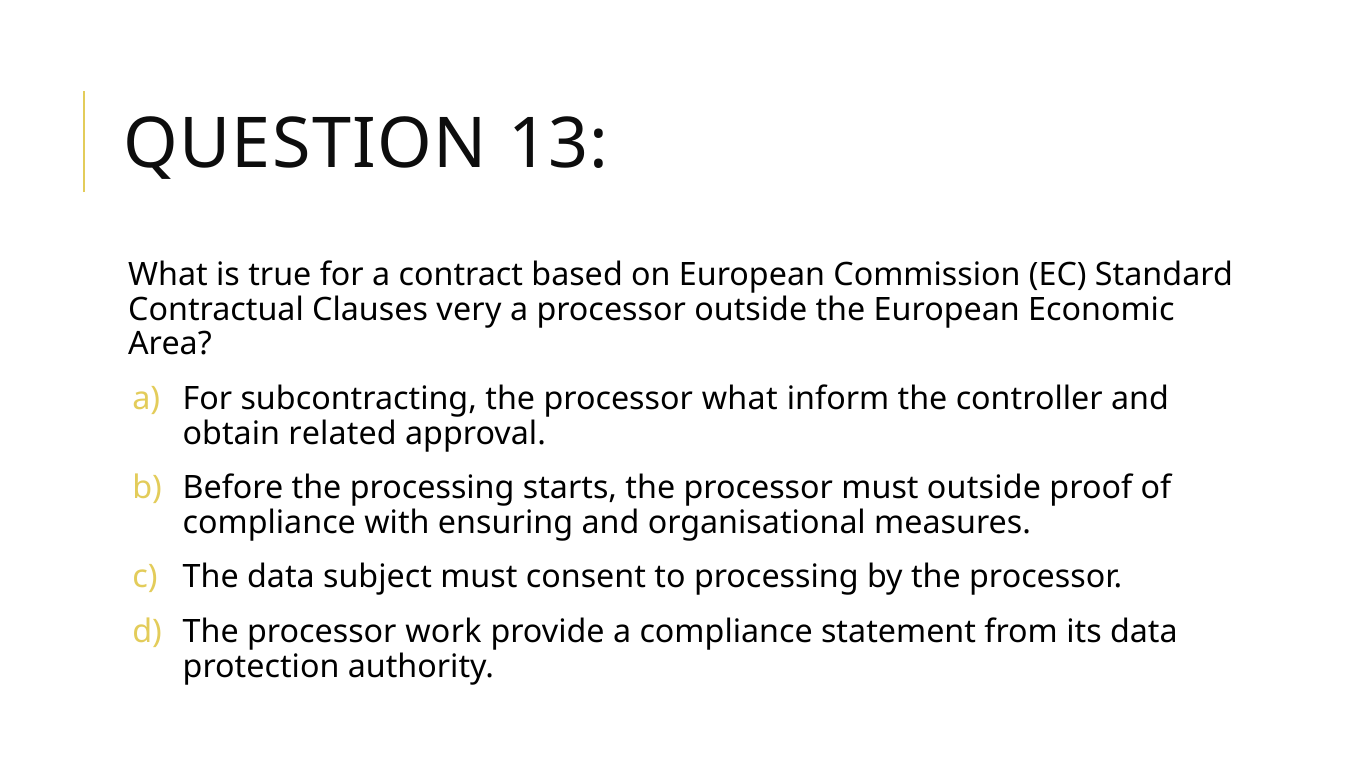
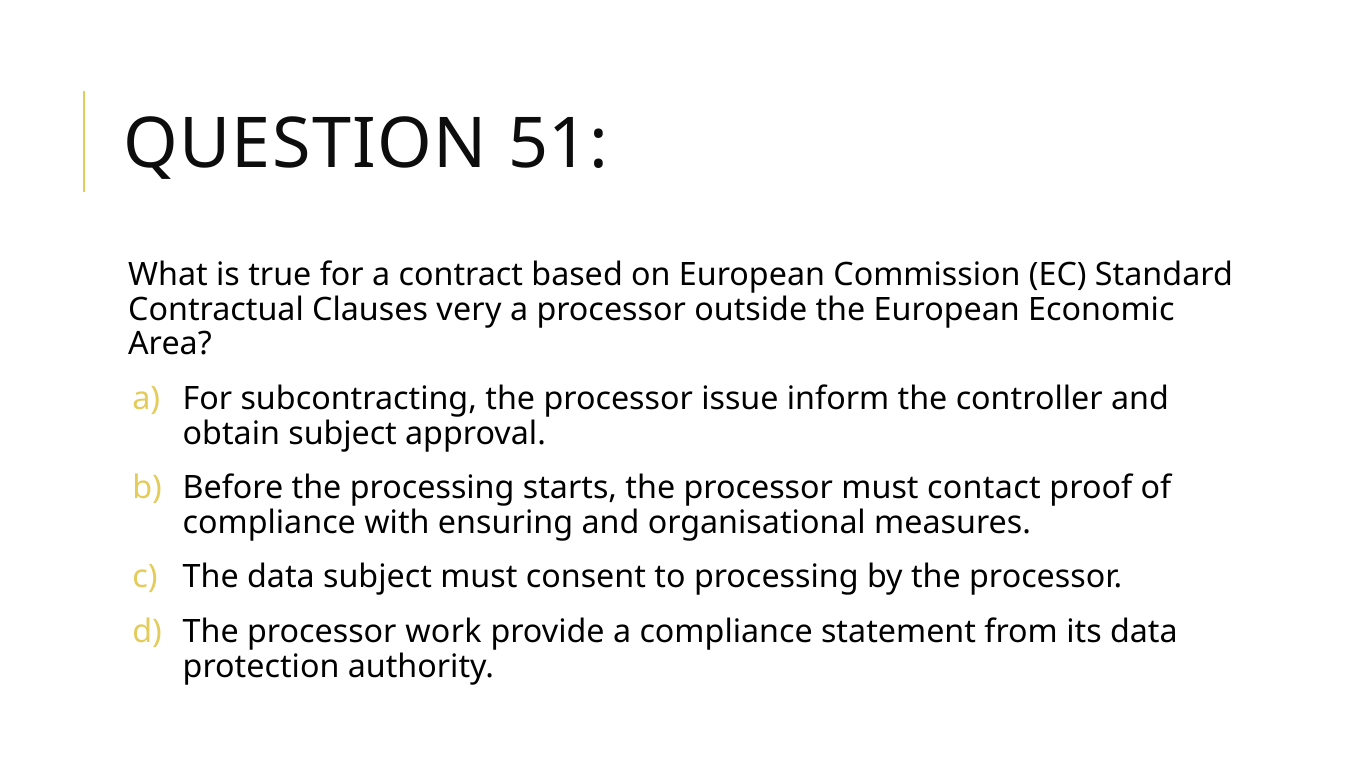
13: 13 -> 51
processor what: what -> issue
obtain related: related -> subject
must outside: outside -> contact
